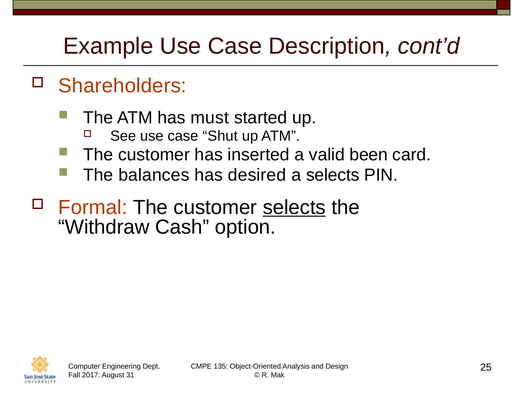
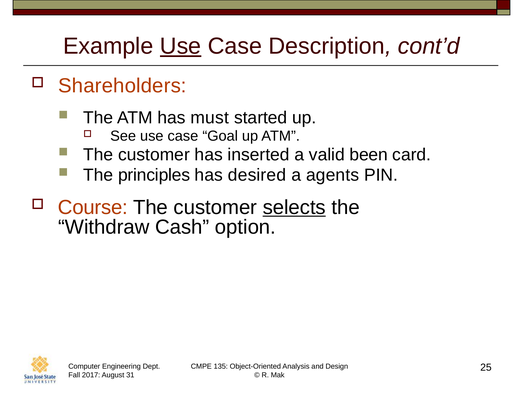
Use at (181, 46) underline: none -> present
Shut: Shut -> Goal
balances: balances -> principles
a selects: selects -> agents
Formal: Formal -> Course
